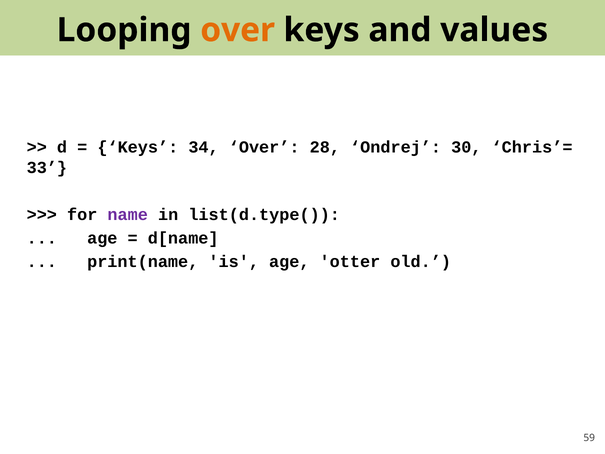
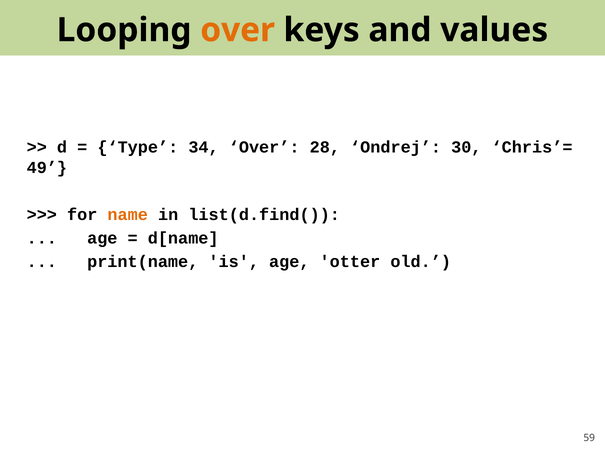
Keys at (138, 147): Keys -> Type
33: 33 -> 49
name colour: purple -> orange
list(d.type(: list(d.type( -> list(d.find(
